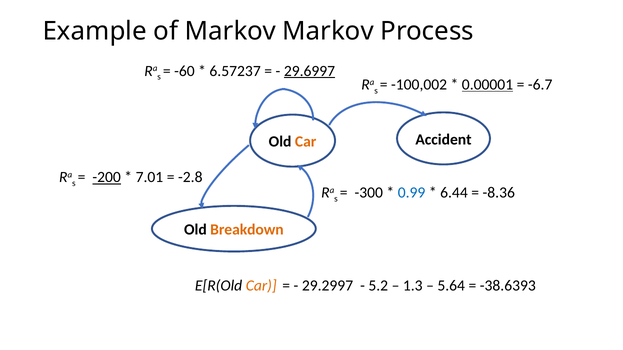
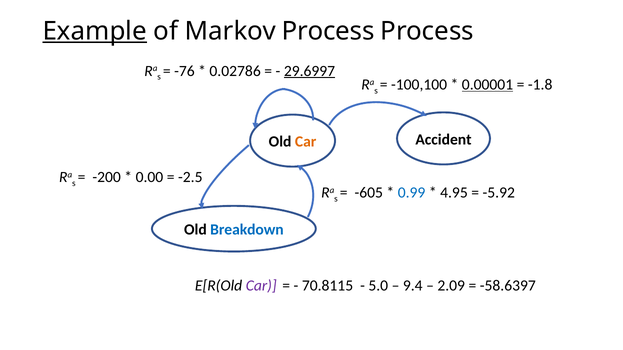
Example underline: none -> present
Markov Markov: Markov -> Process
-60: -60 -> -76
6.57237: 6.57237 -> 0.02786
-100,002: -100,002 -> -100,100
-6.7: -6.7 -> -1.8
-200 underline: present -> none
7.01: 7.01 -> 0.00
-2.8: -2.8 -> -2.5
-300: -300 -> -605
6.44: 6.44 -> 4.95
-8.36: -8.36 -> -5.92
Breakdown colour: orange -> blue
Car at (261, 286) colour: orange -> purple
29.2997: 29.2997 -> 70.8115
5.2: 5.2 -> 5.0
1.3: 1.3 -> 9.4
5.64: 5.64 -> 2.09
-38.6393: -38.6393 -> -58.6397
